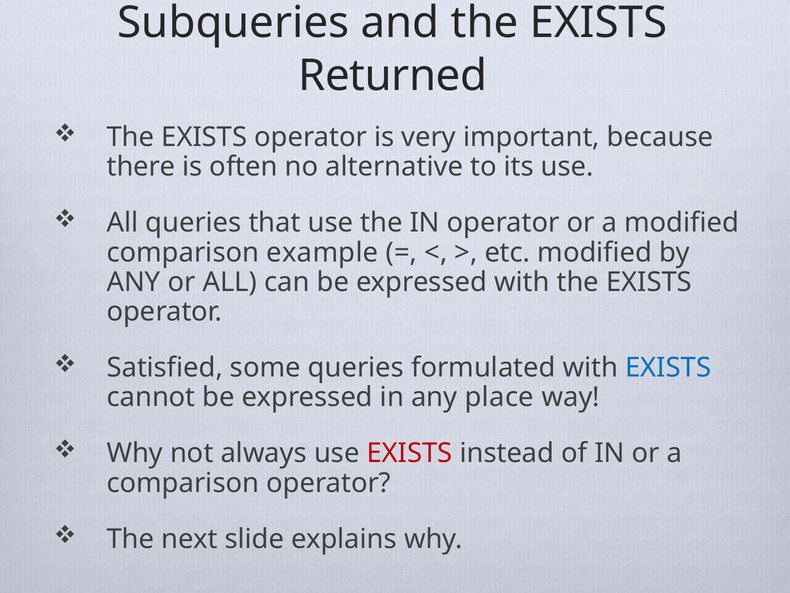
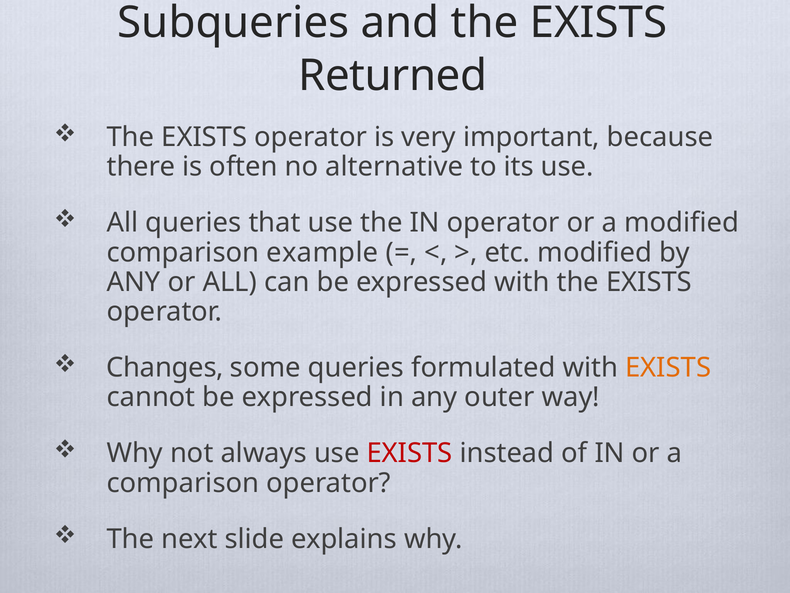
Satisfied: Satisfied -> Changes
EXISTS at (668, 367) colour: blue -> orange
place: place -> outer
